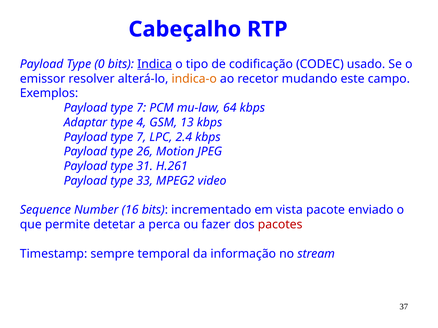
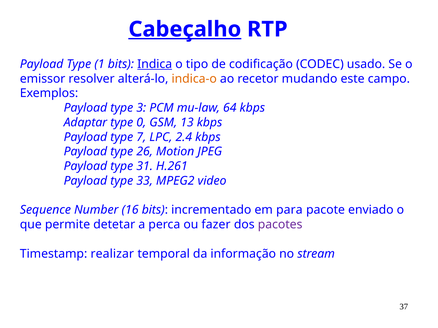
Cabeçalho underline: none -> present
0: 0 -> 1
7 at (141, 108): 7 -> 3
4: 4 -> 0
vista: vista -> para
pacotes colour: red -> purple
sempre: sempre -> realizar
